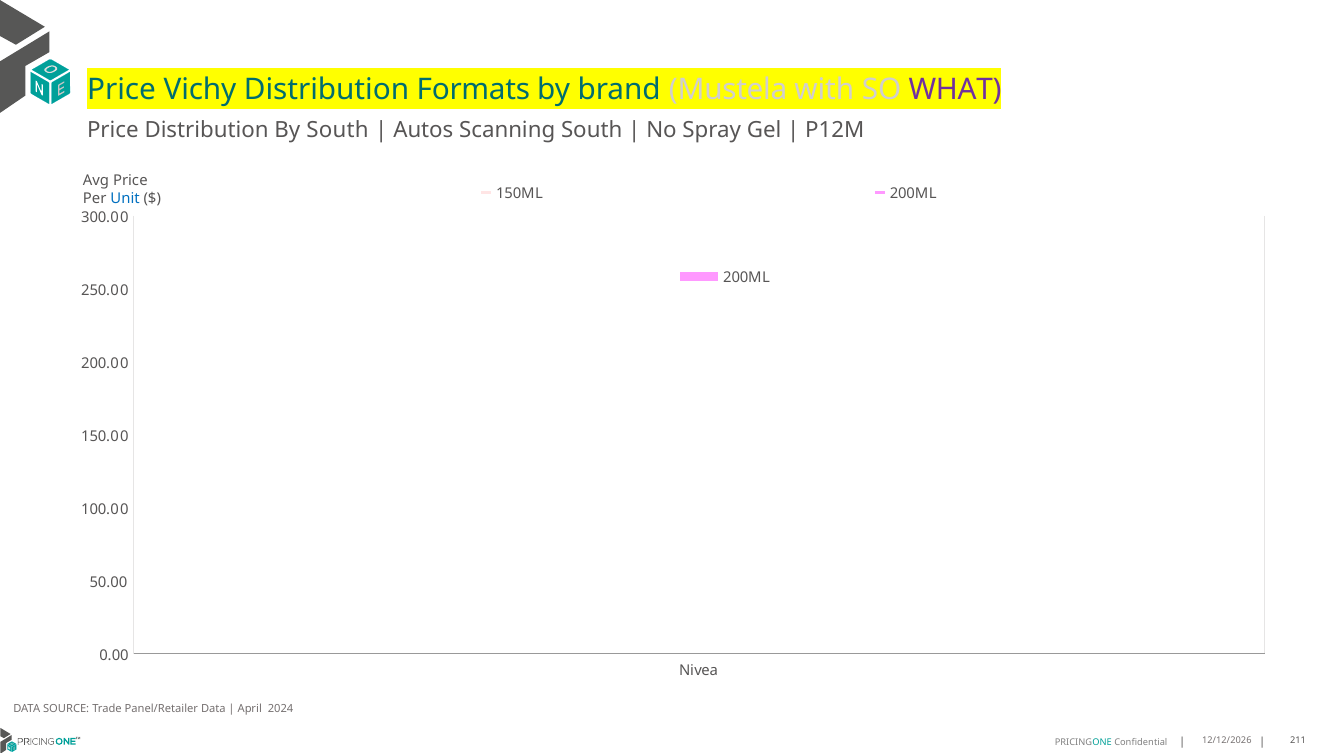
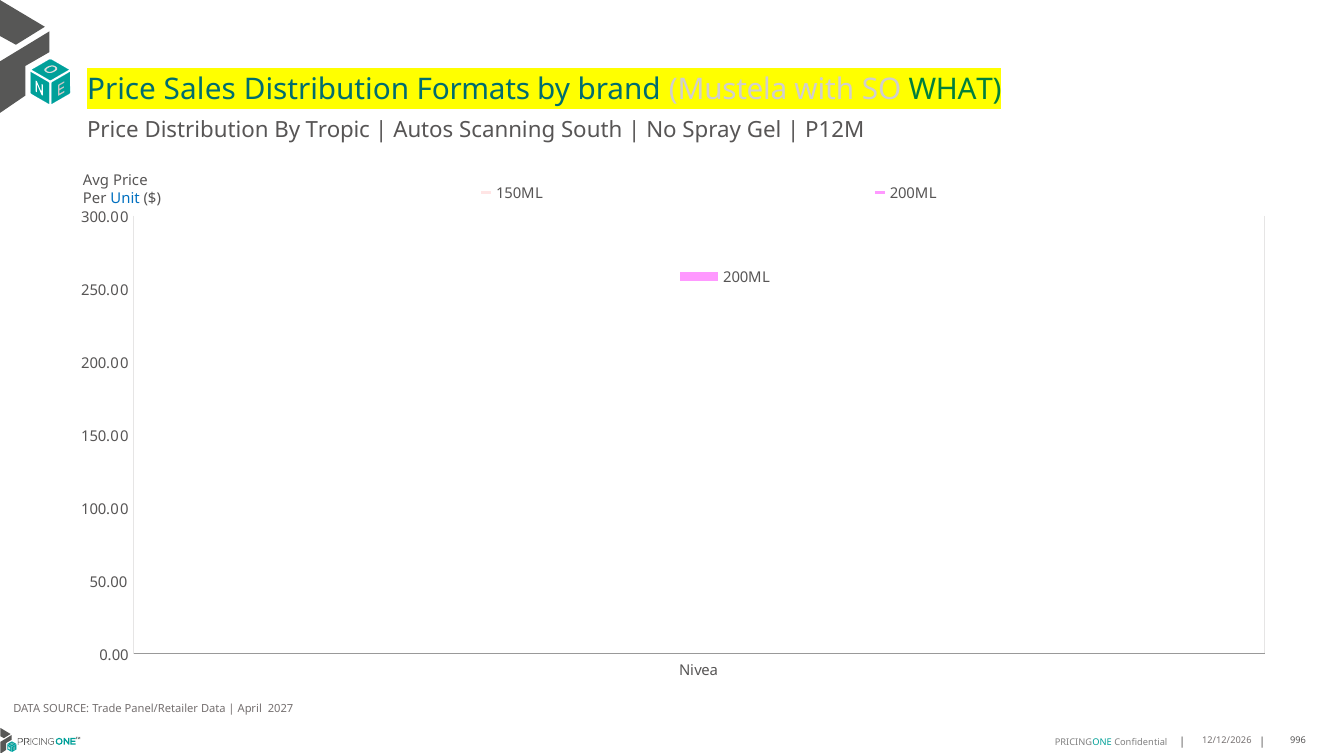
Vichy: Vichy -> Sales
WHAT colour: purple -> green
By South: South -> Tropic
2024: 2024 -> 2027
211: 211 -> 996
